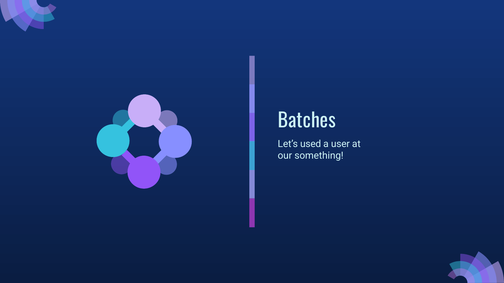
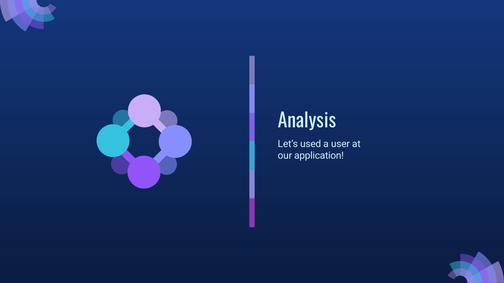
Batches: Batches -> Analysis
something: something -> application
